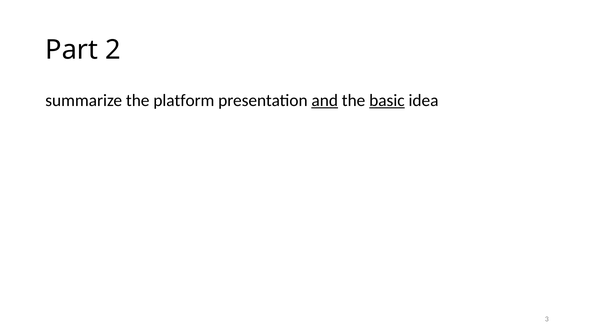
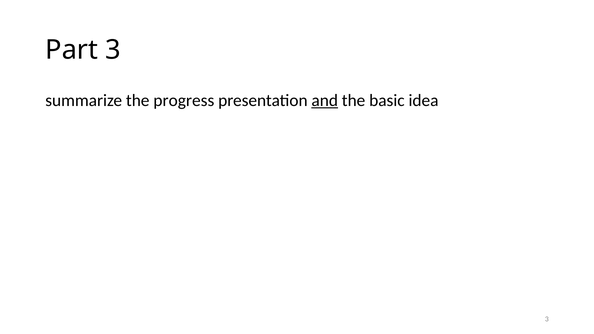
Part 2: 2 -> 3
platform: platform -> progress
basic underline: present -> none
